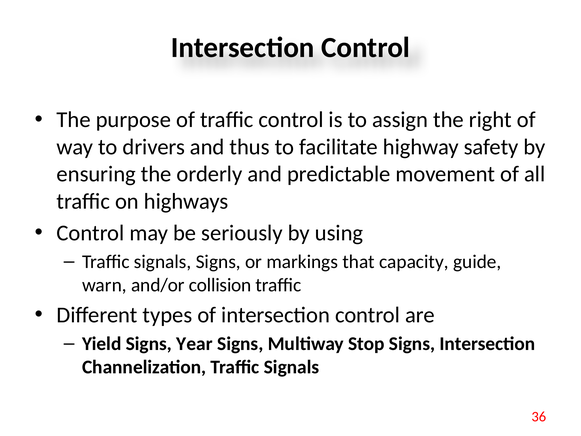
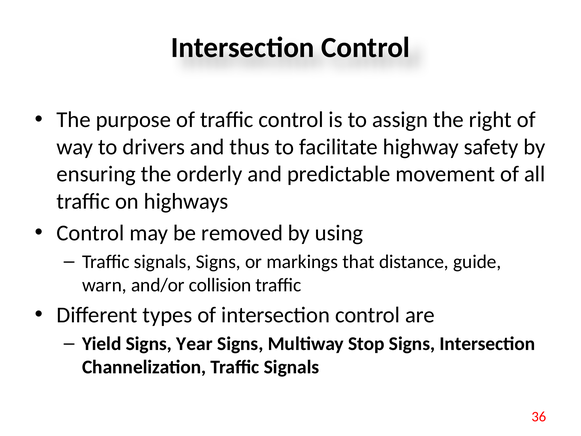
seriously: seriously -> removed
capacity: capacity -> distance
